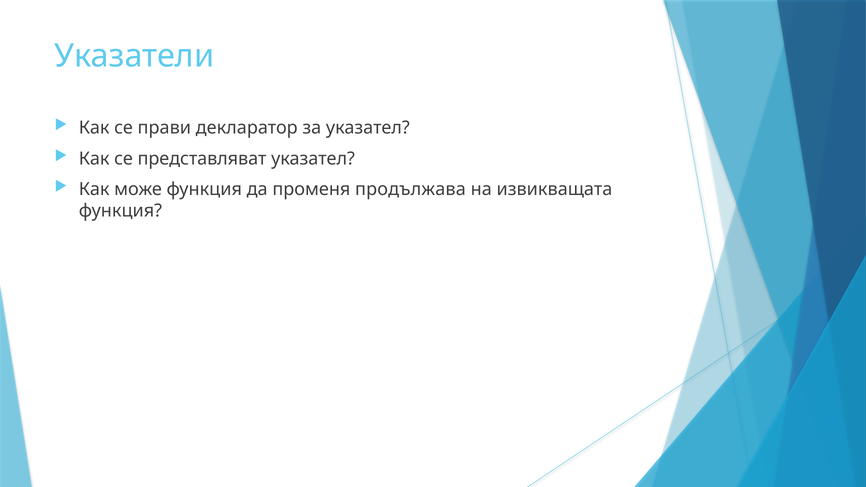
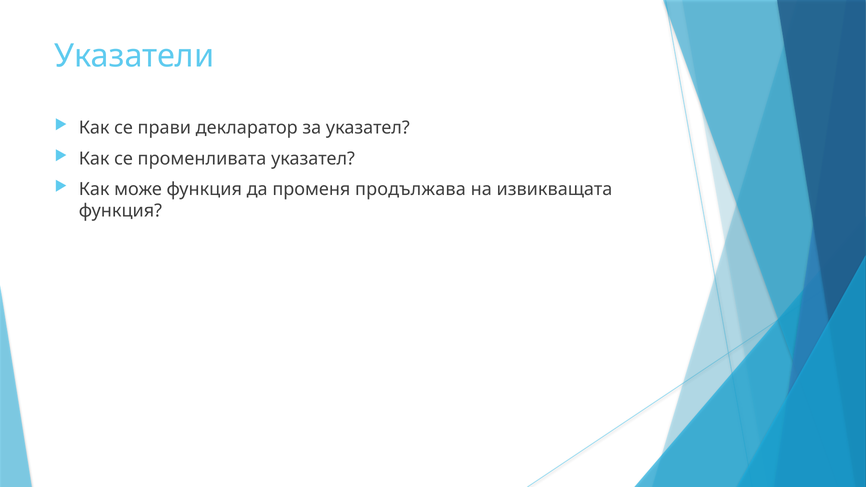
представляват: представляват -> променливата
